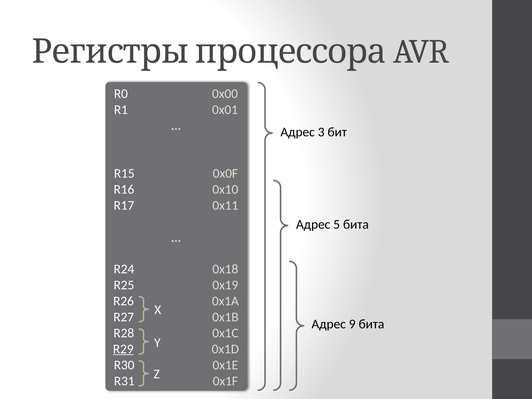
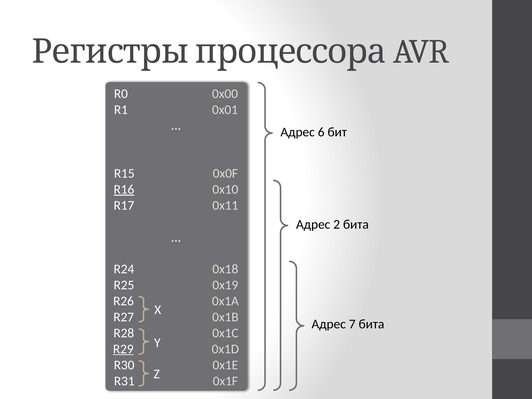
3: 3 -> 6
R16 underline: none -> present
5: 5 -> 2
9: 9 -> 7
